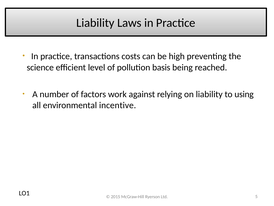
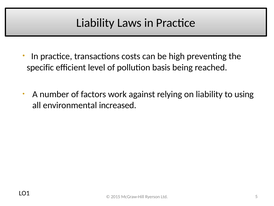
science: science -> specific
incentive: incentive -> increased
